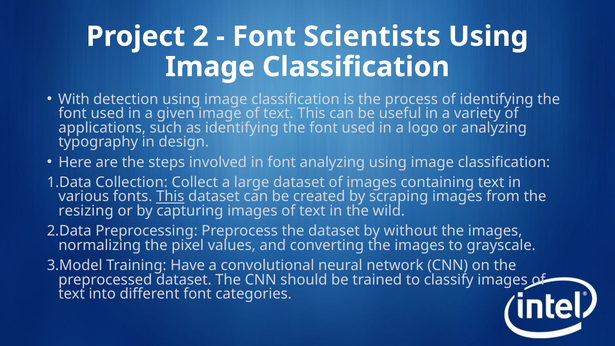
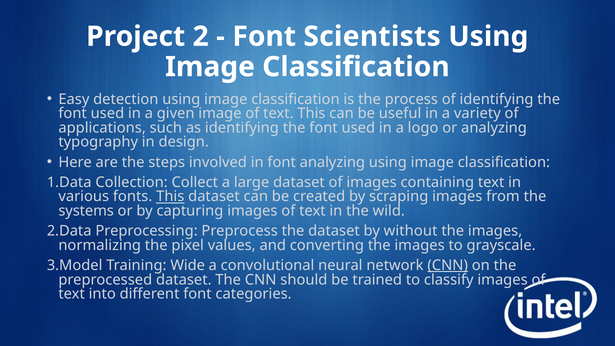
With: With -> Easy
resizing: resizing -> systems
Have: Have -> Wide
CNN at (448, 265) underline: none -> present
